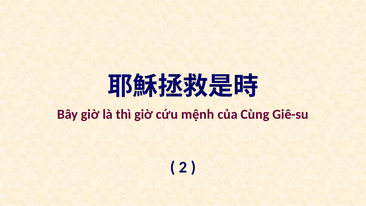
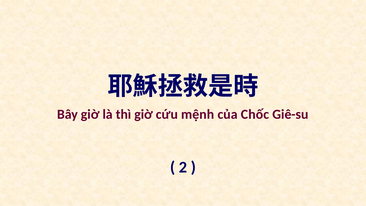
Cùng: Cùng -> Chốc
